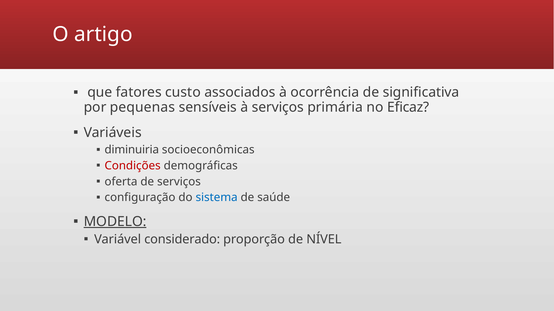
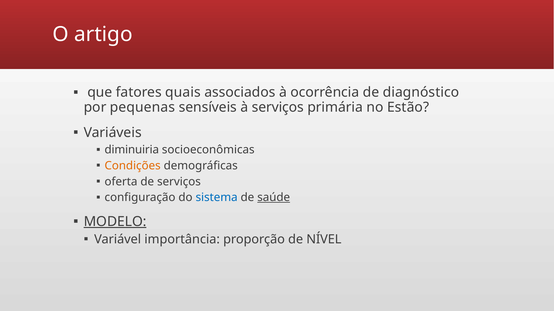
custo: custo -> quais
significativa: significativa -> diagnóstico
Eficaz: Eficaz -> Estão
Condições colour: red -> orange
saúde underline: none -> present
considerado: considerado -> importância
